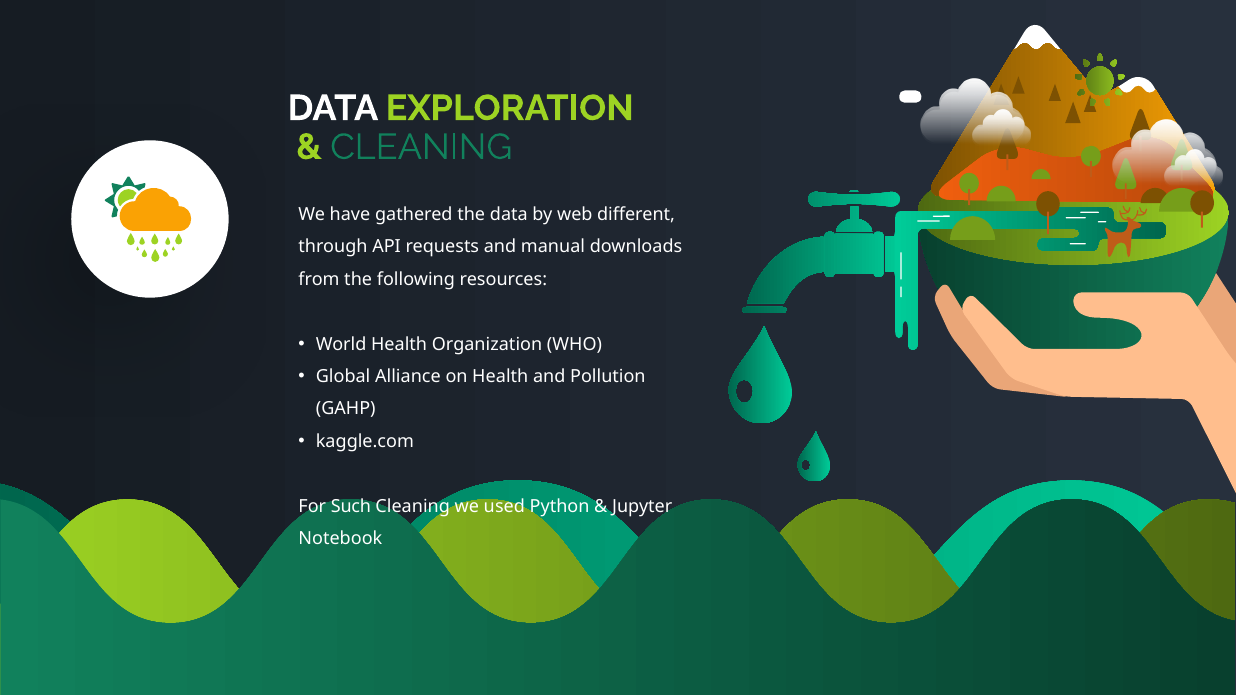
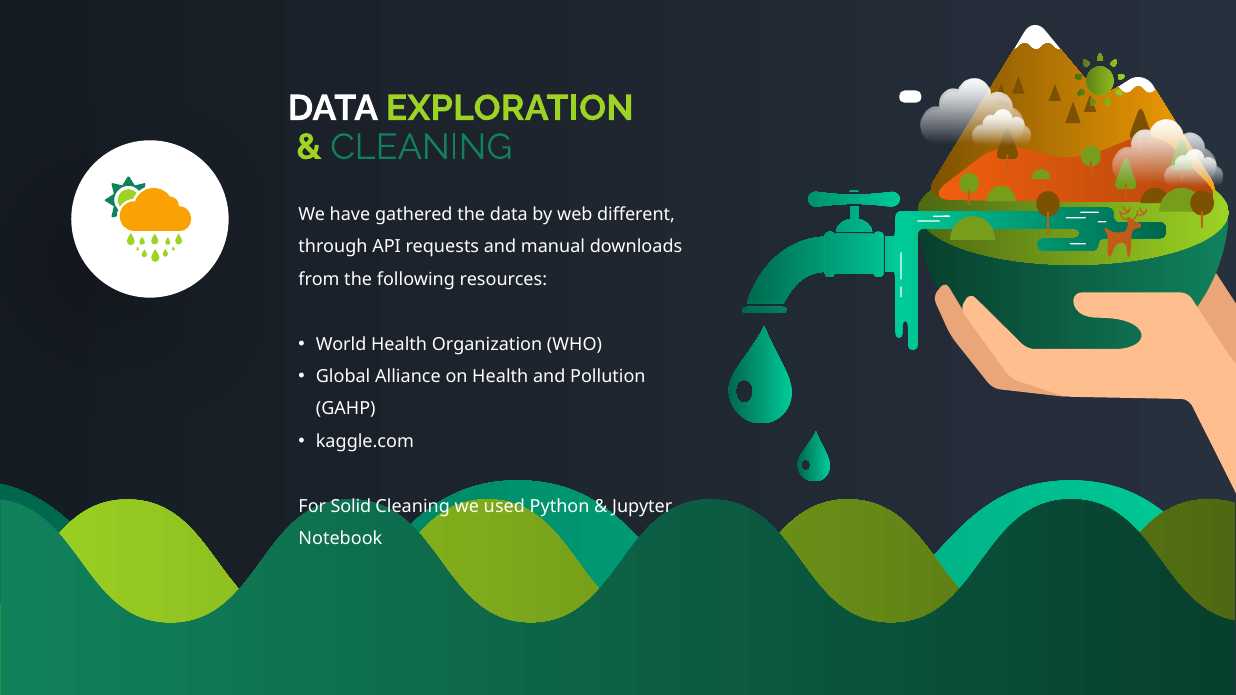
Such: Such -> Solid
